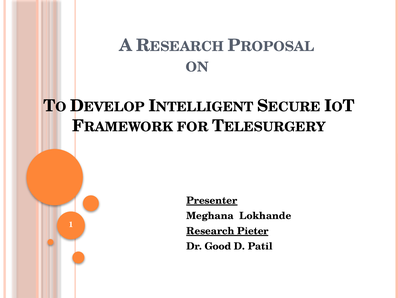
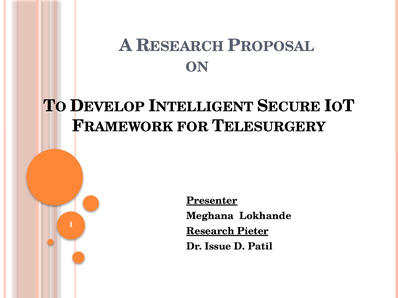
Good: Good -> Issue
